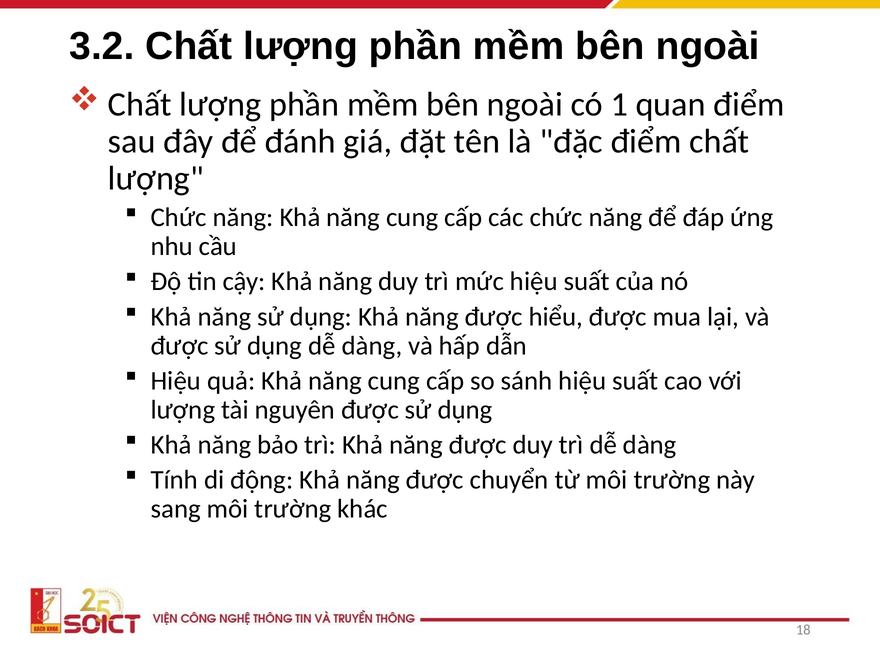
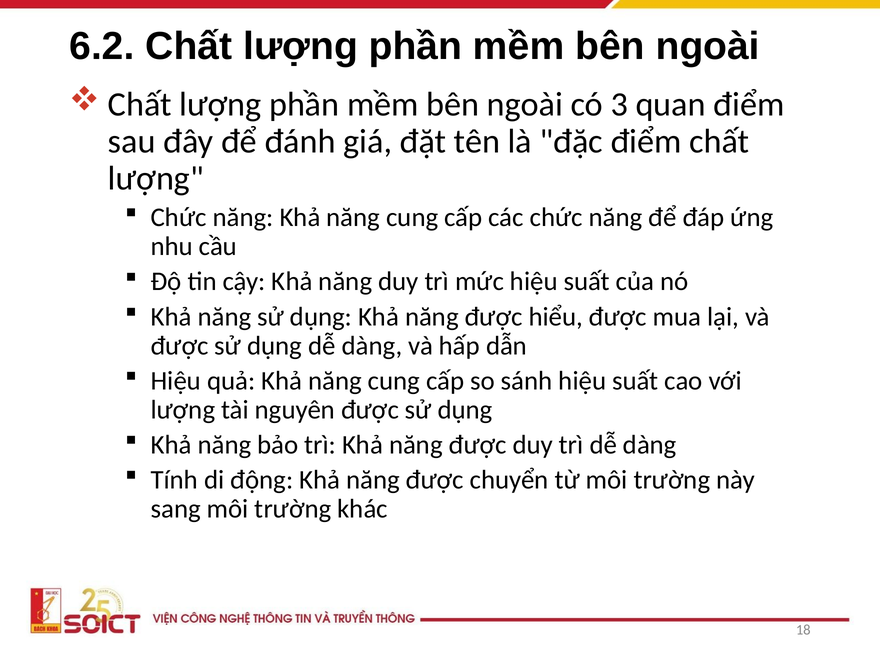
3.2: 3.2 -> 6.2
1: 1 -> 3
